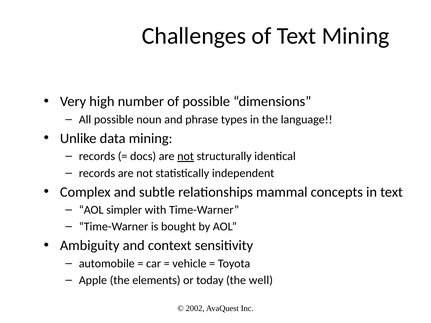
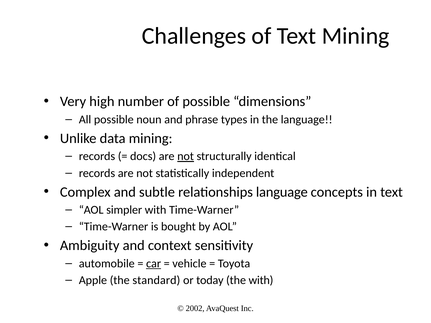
relationships mammal: mammal -> language
car underline: none -> present
elements: elements -> standard
the well: well -> with
